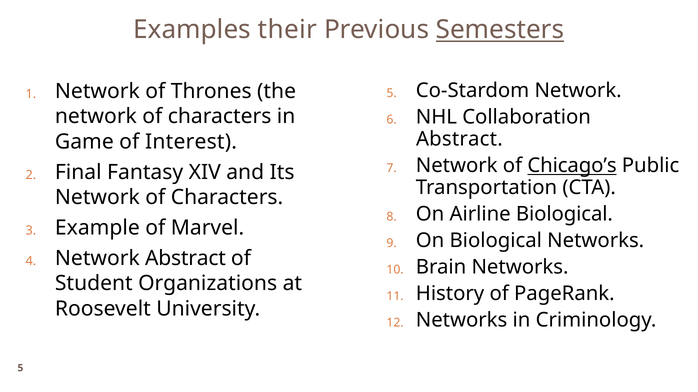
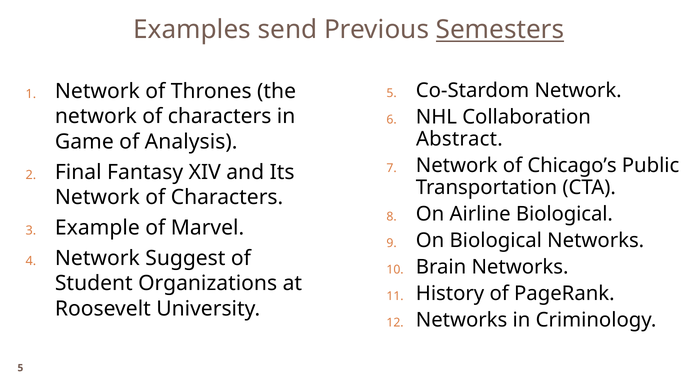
their: their -> send
Interest: Interest -> Analysis
Chicago’s underline: present -> none
Network Abstract: Abstract -> Suggest
